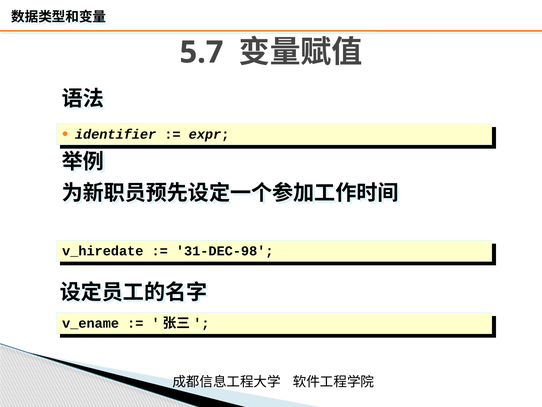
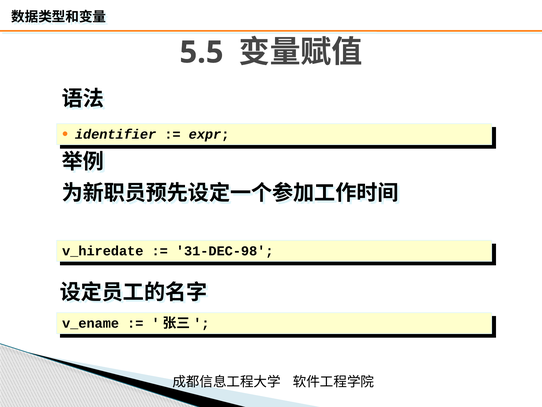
5.7: 5.7 -> 5.5
